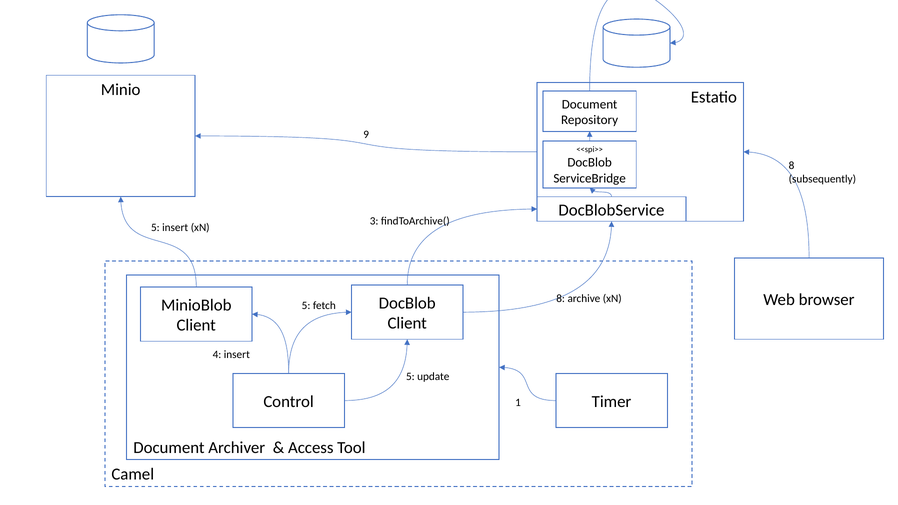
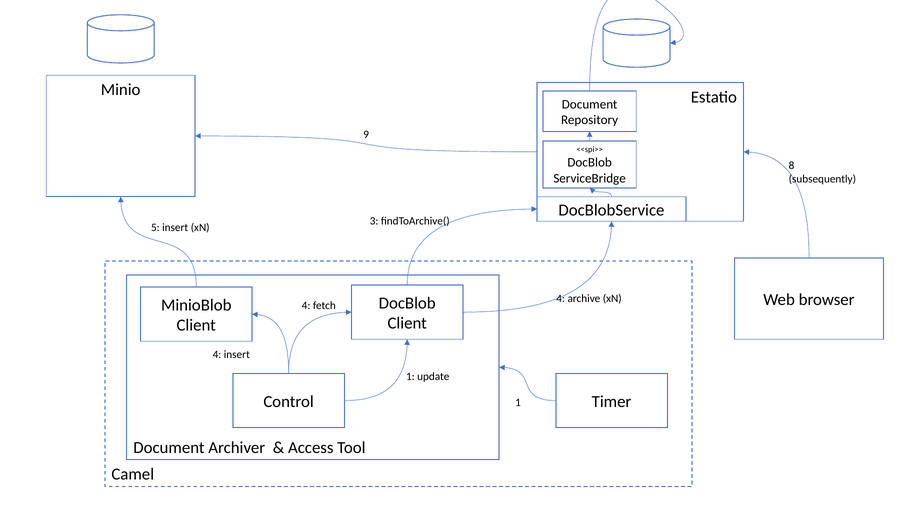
8 at (561, 299): 8 -> 4
5 at (306, 306): 5 -> 4
5 at (410, 377): 5 -> 1
